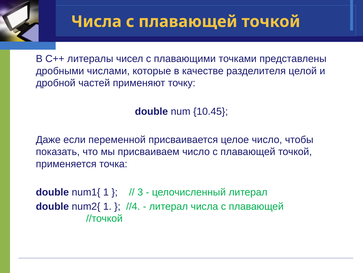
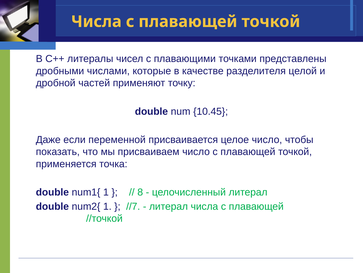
3: 3 -> 8
//4: //4 -> //7
